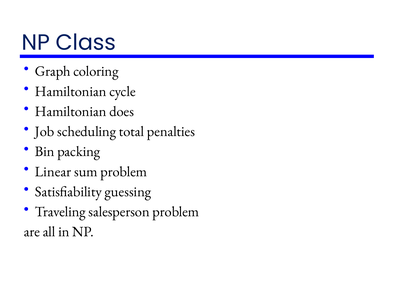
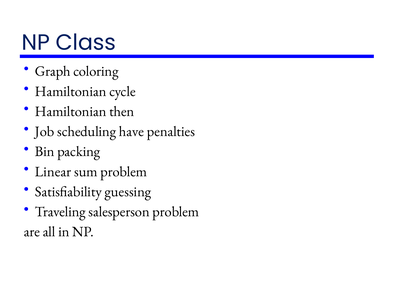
does: does -> then
total: total -> have
